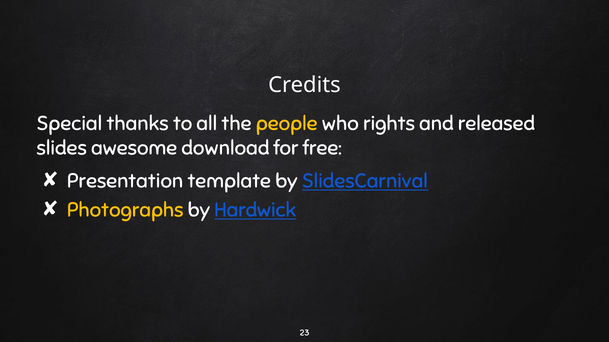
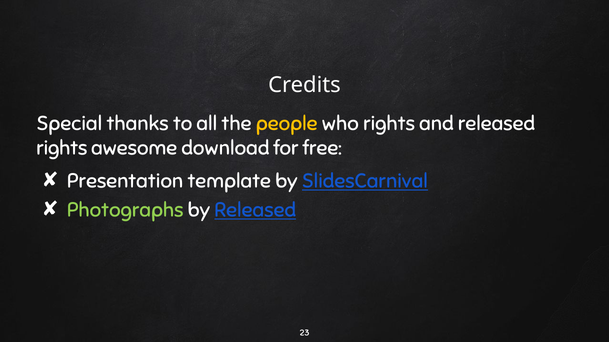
slides at (62, 148): slides -> rights
Photographs colour: yellow -> light green
by Hardwick: Hardwick -> Released
